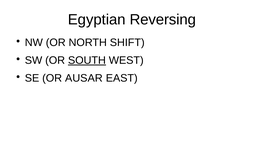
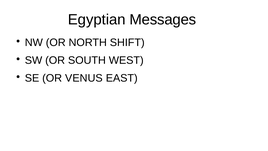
Reversing: Reversing -> Messages
SOUTH underline: present -> none
AUSAR: AUSAR -> VENUS
